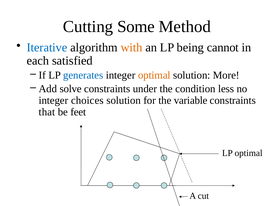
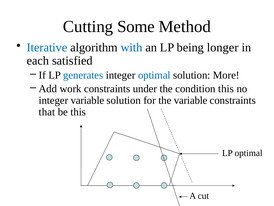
with colour: orange -> blue
cannot: cannot -> longer
optimal at (154, 75) colour: orange -> blue
solve: solve -> work
condition less: less -> this
integer choices: choices -> variable
be feet: feet -> this
